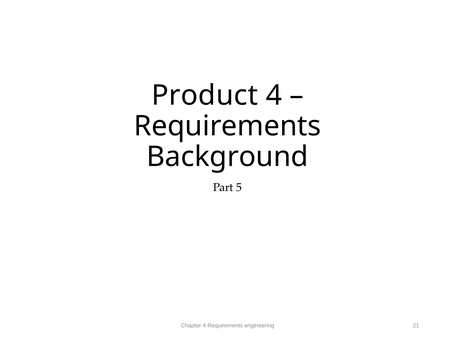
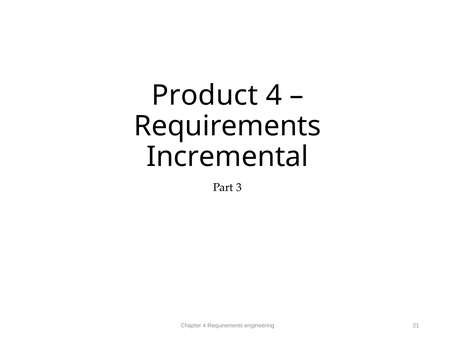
Background: Background -> Incremental
5: 5 -> 3
